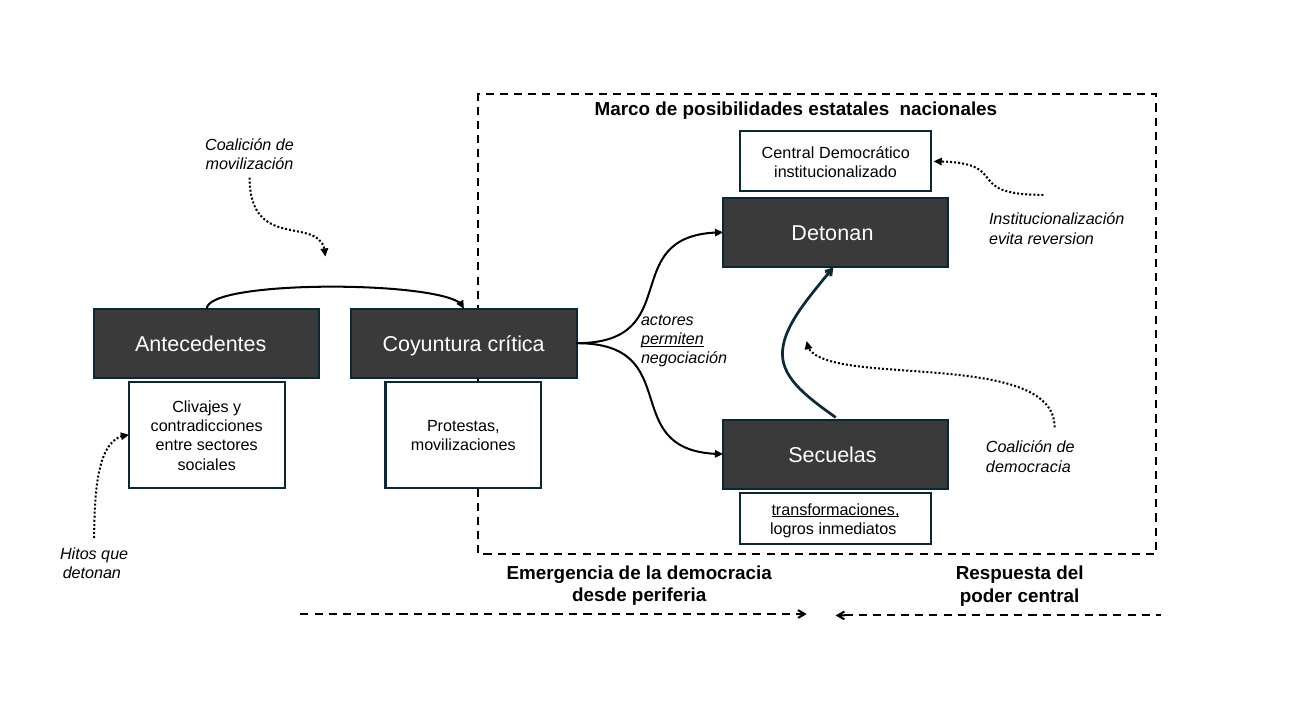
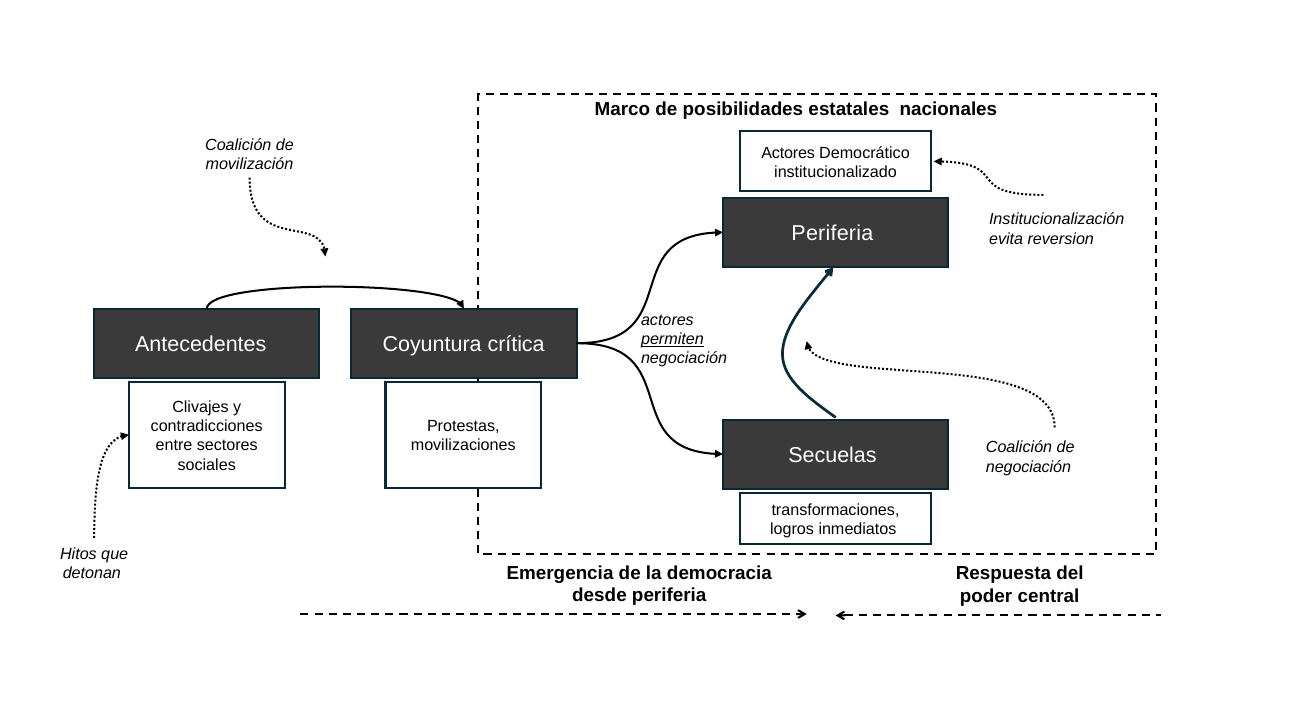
Central at (788, 153): Central -> Actores
Detonan at (832, 234): Detonan -> Periferia
democracia at (1028, 467): democracia -> negociación
transformaciones underline: present -> none
